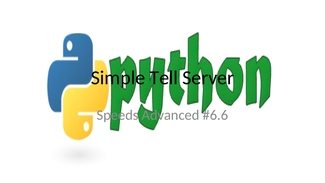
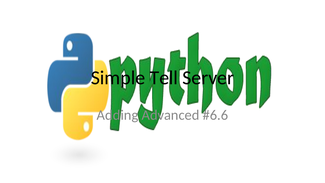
Speeds: Speeds -> Adding
